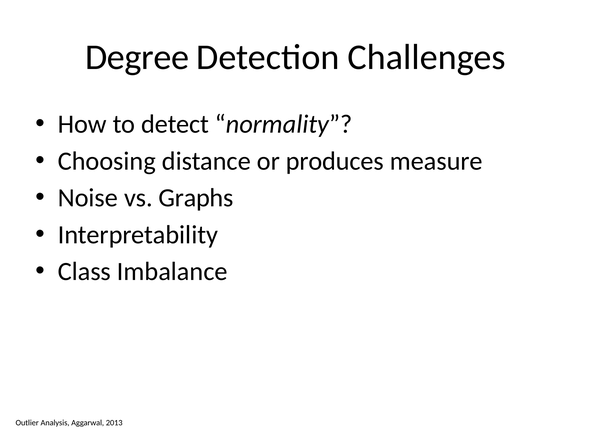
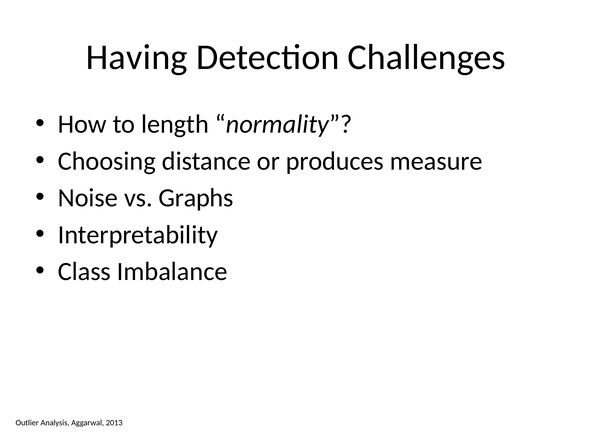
Degree: Degree -> Having
detect: detect -> length
